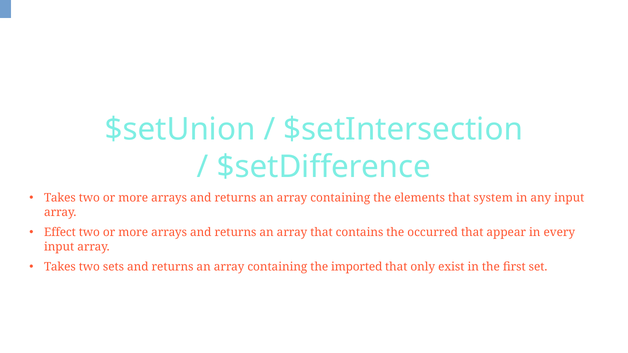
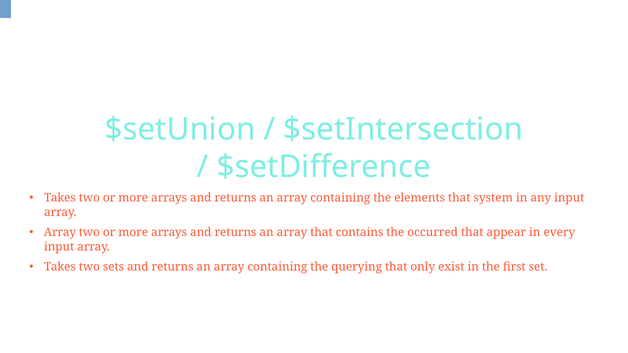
Effect at (60, 233): Effect -> Array
imported: imported -> querying
